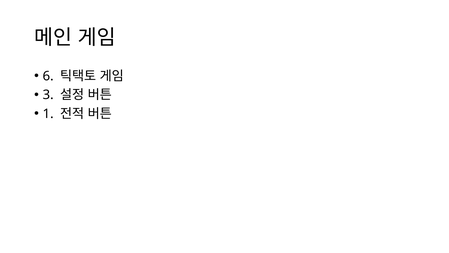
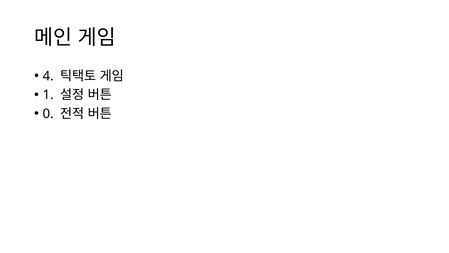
6: 6 -> 4
3: 3 -> 1
1: 1 -> 0
